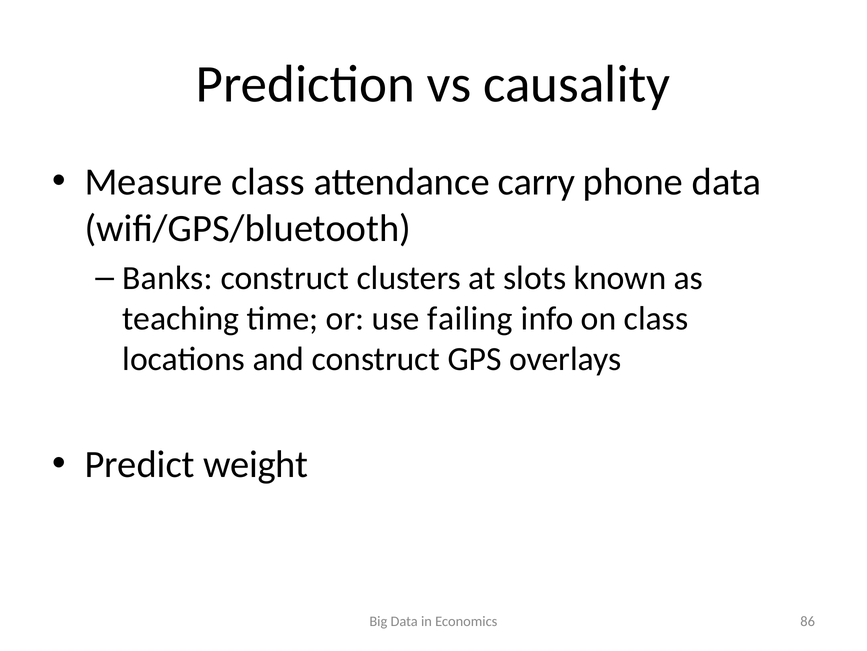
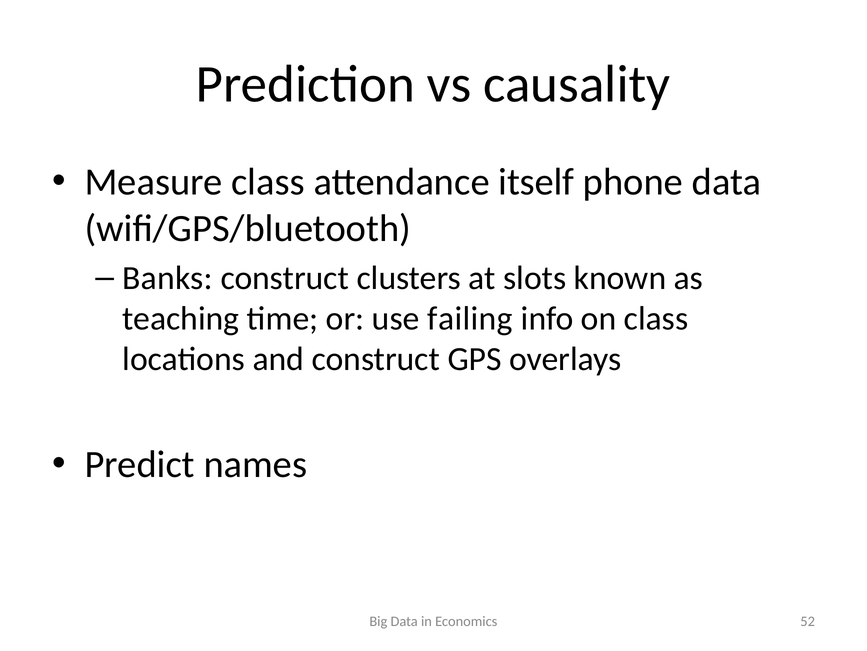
carry: carry -> itself
weight: weight -> names
86: 86 -> 52
